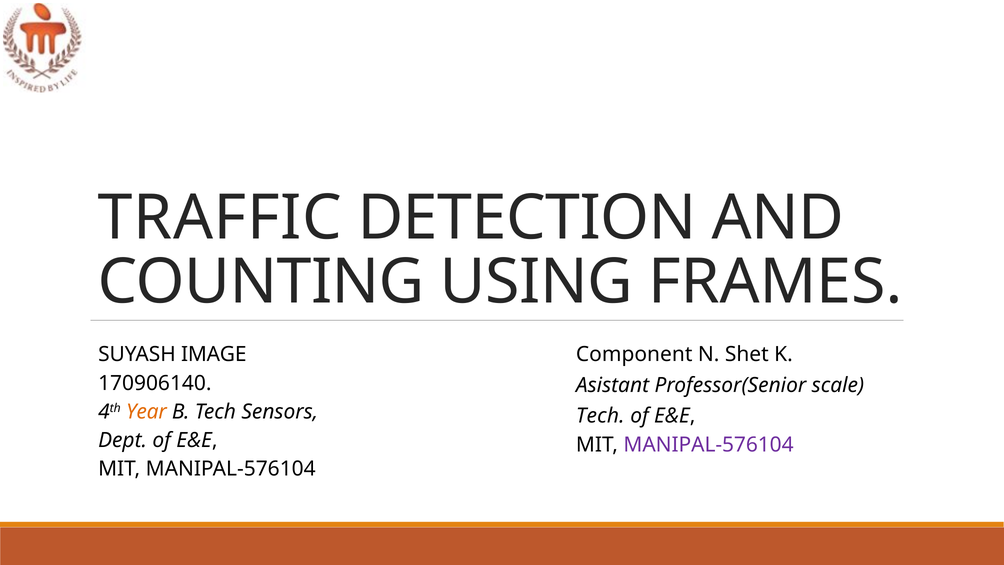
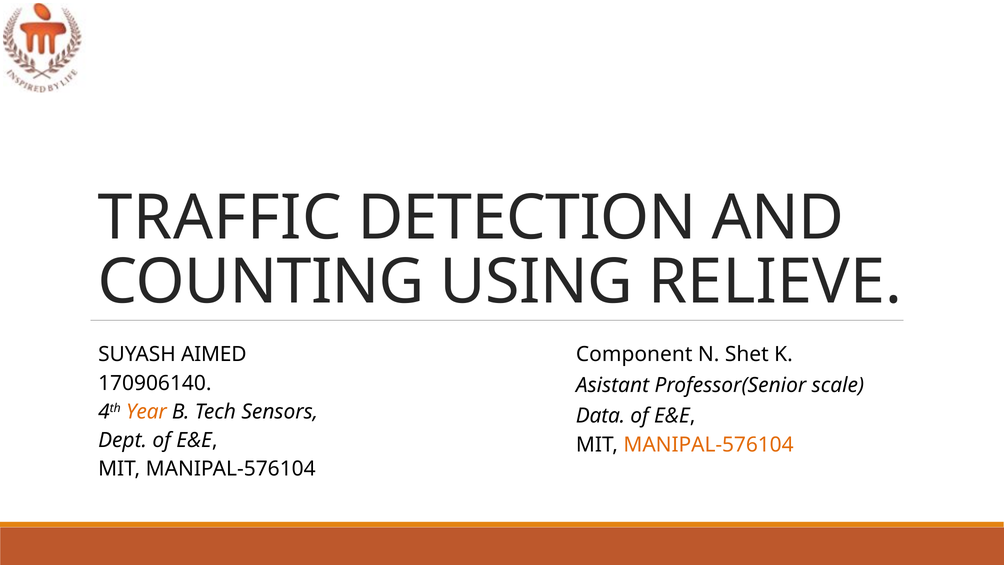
FRAMES: FRAMES -> RELIEVE
IMAGE: IMAGE -> AIMED
Tech at (600, 416): Tech -> Data
MANIPAL-576104 at (709, 444) colour: purple -> orange
